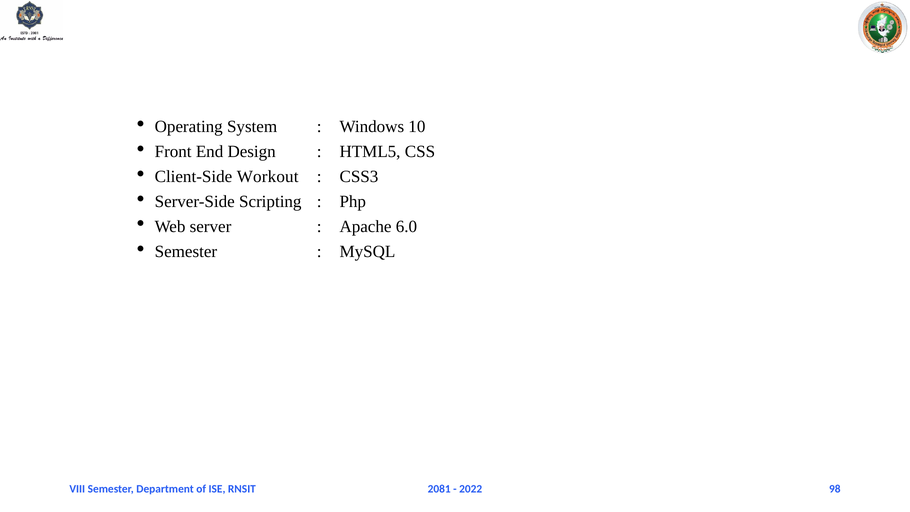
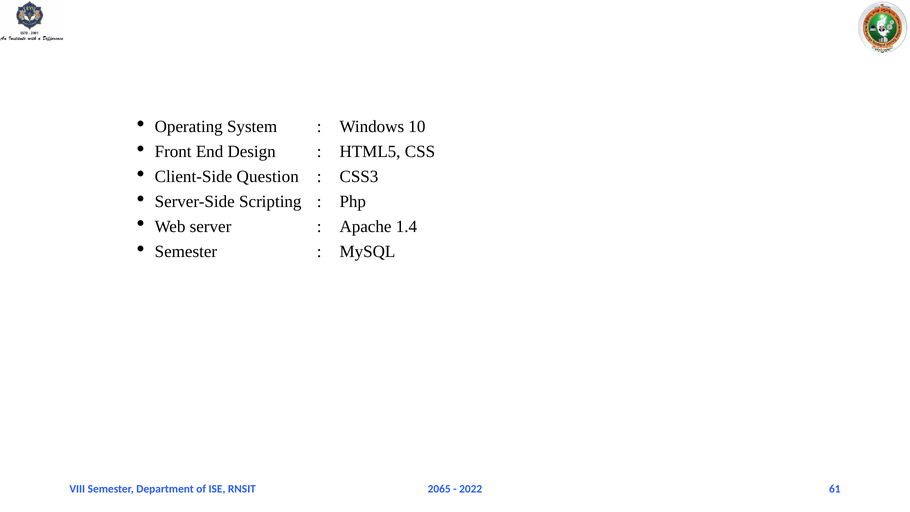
Workout: Workout -> Question
6.0: 6.0 -> 1.4
2081: 2081 -> 2065
98: 98 -> 61
